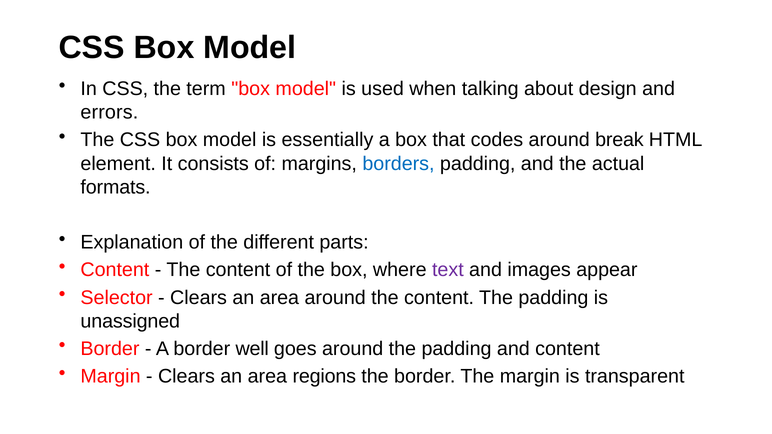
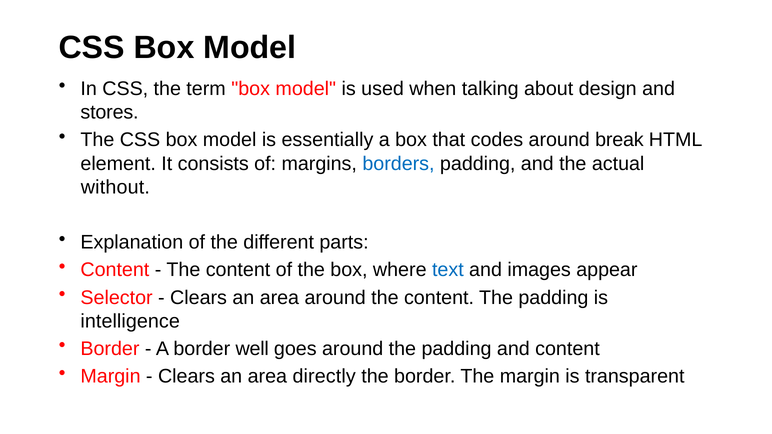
errors: errors -> stores
formats: formats -> without
text colour: purple -> blue
unassigned: unassigned -> intelligence
regions: regions -> directly
